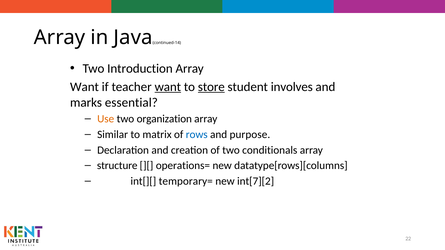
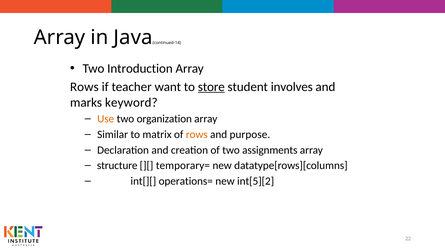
Want at (84, 87): Want -> Rows
want at (168, 87) underline: present -> none
essential: essential -> keyword
rows at (197, 135) colour: blue -> orange
conditionals: conditionals -> assignments
operations=: operations= -> temporary=
temporary=: temporary= -> operations=
int[7][2: int[7][2 -> int[5][2
